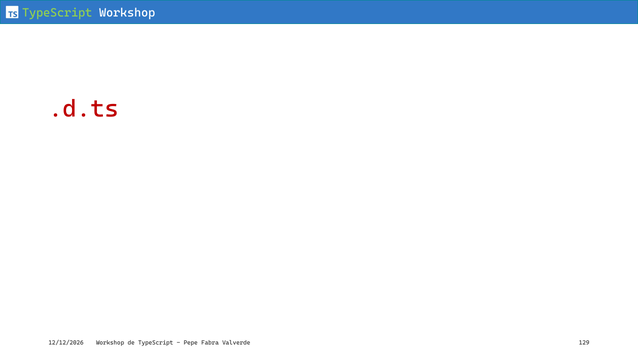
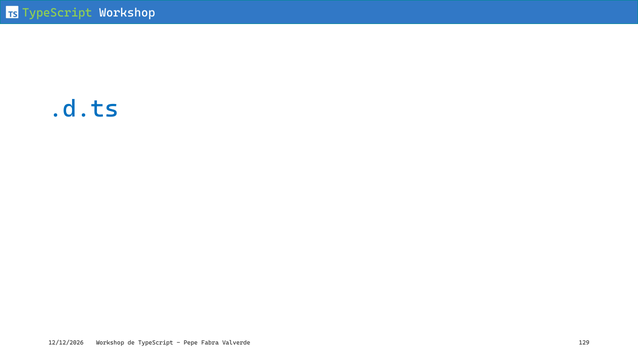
.d.ts colour: red -> blue
